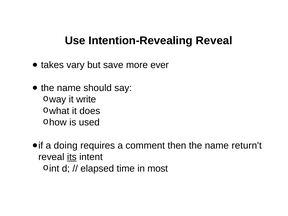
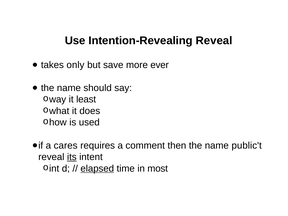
vary: vary -> only
write: write -> least
doing: doing -> cares
return't: return't -> public't
elapsed underline: none -> present
